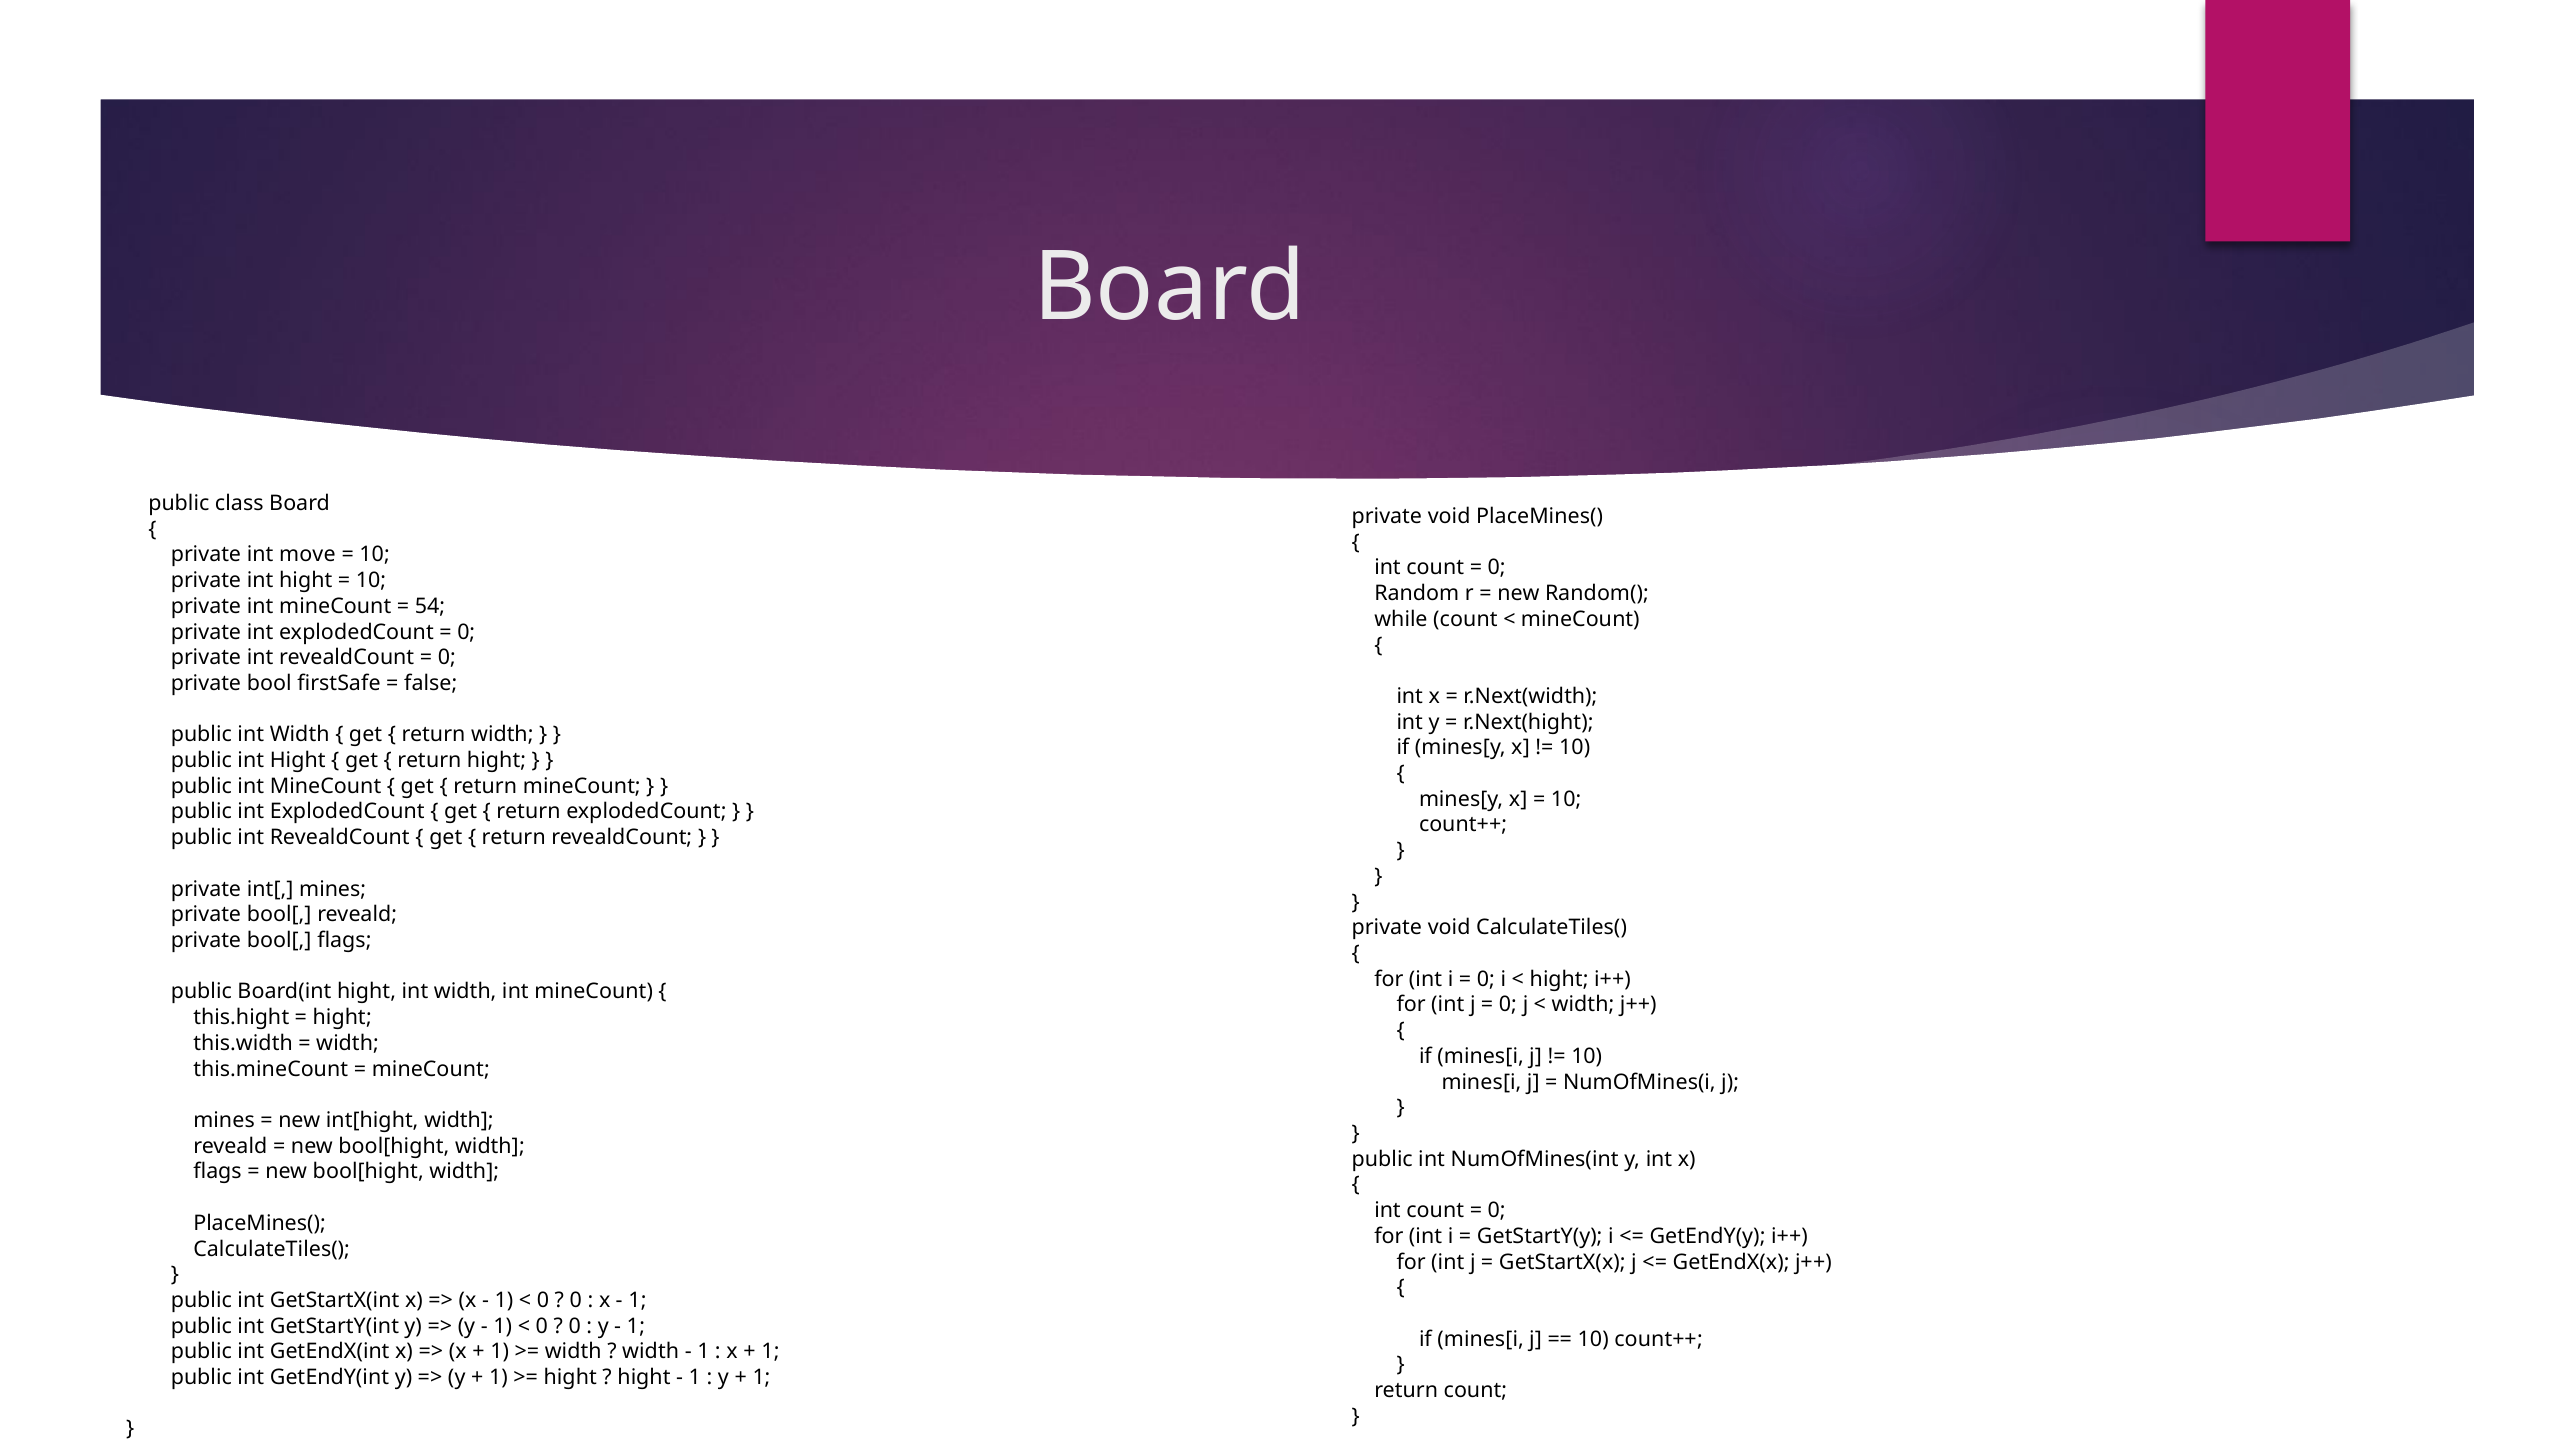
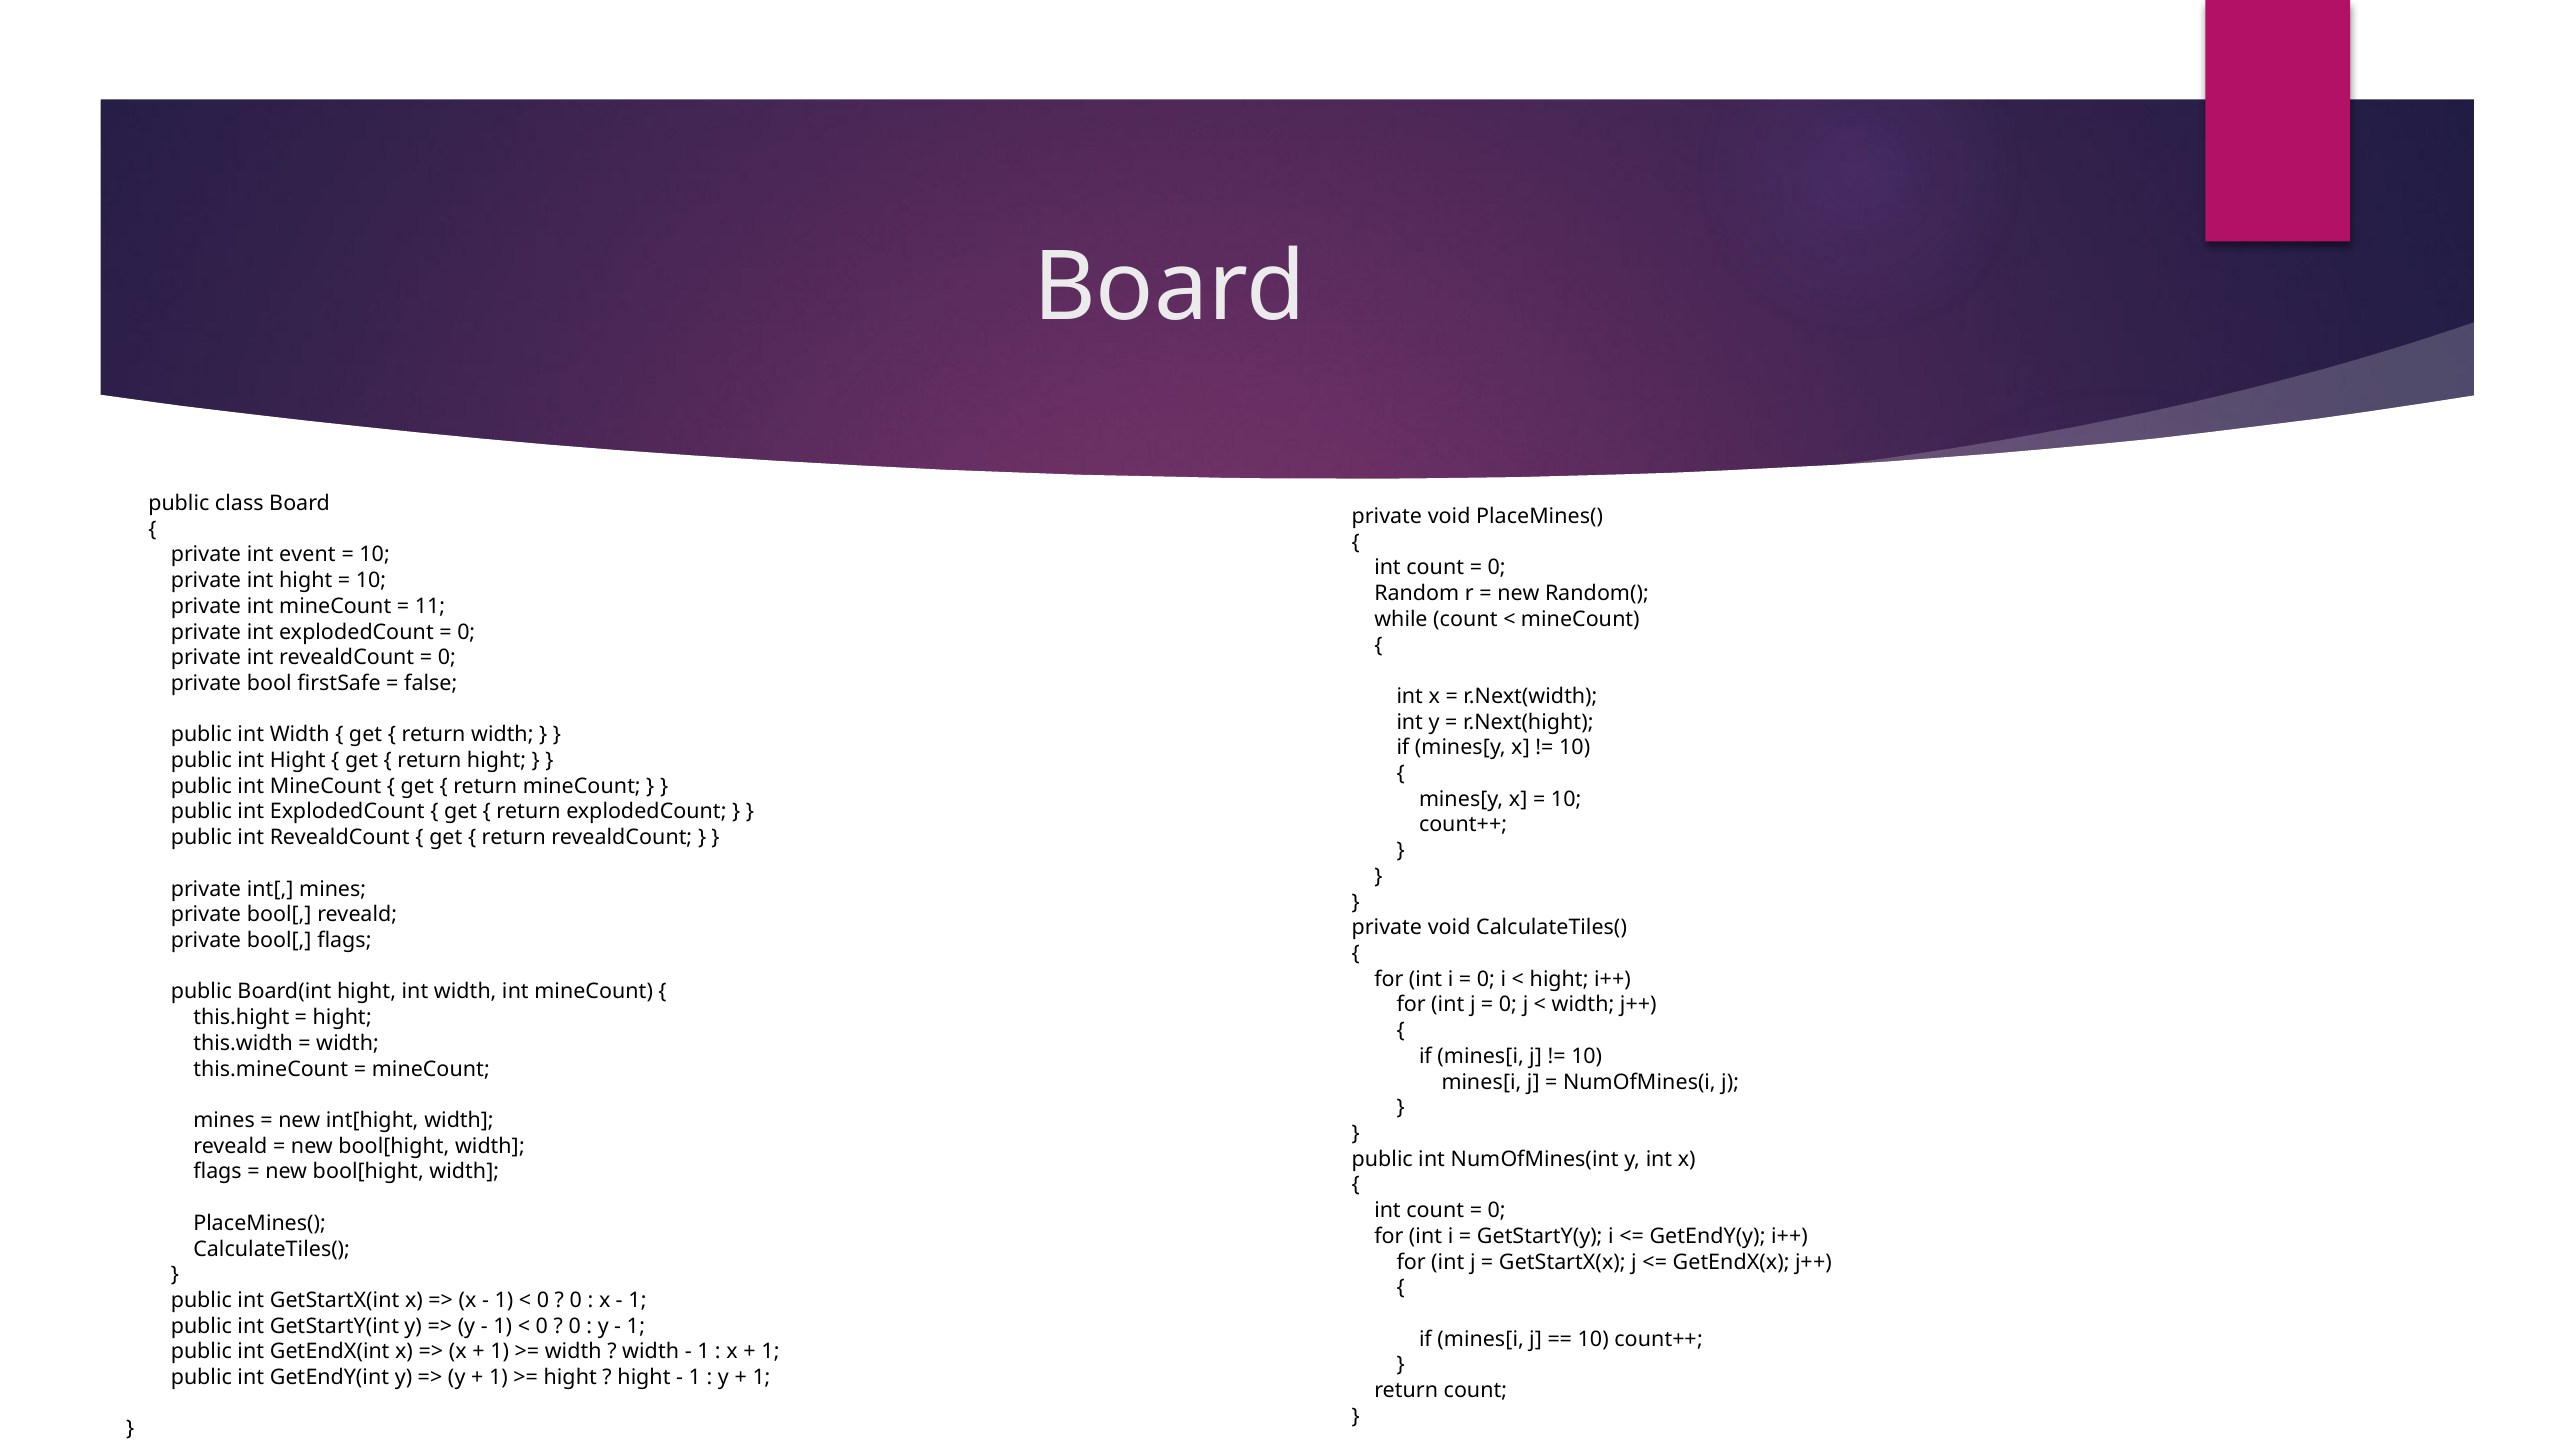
move: move -> event
54: 54 -> 11
